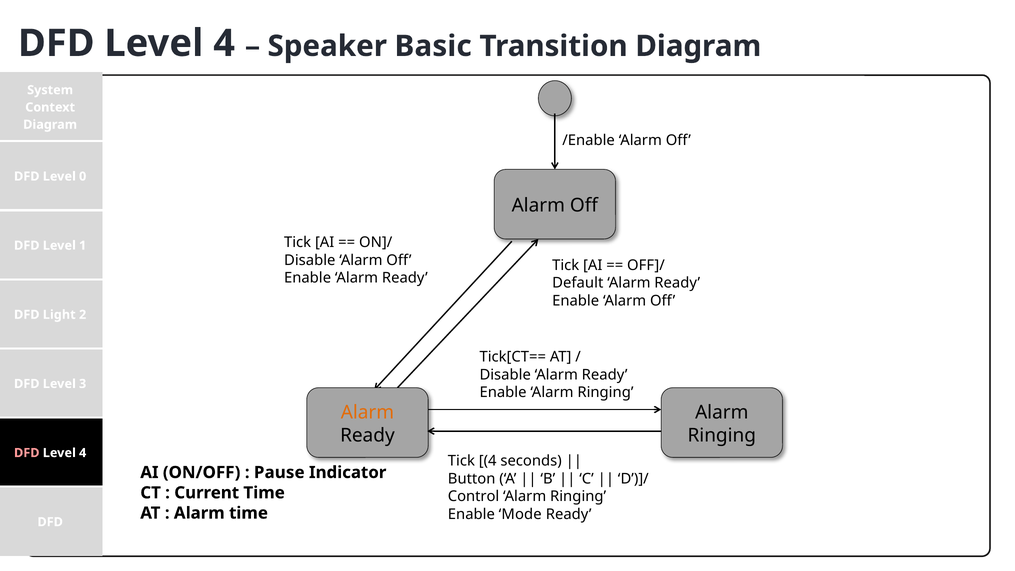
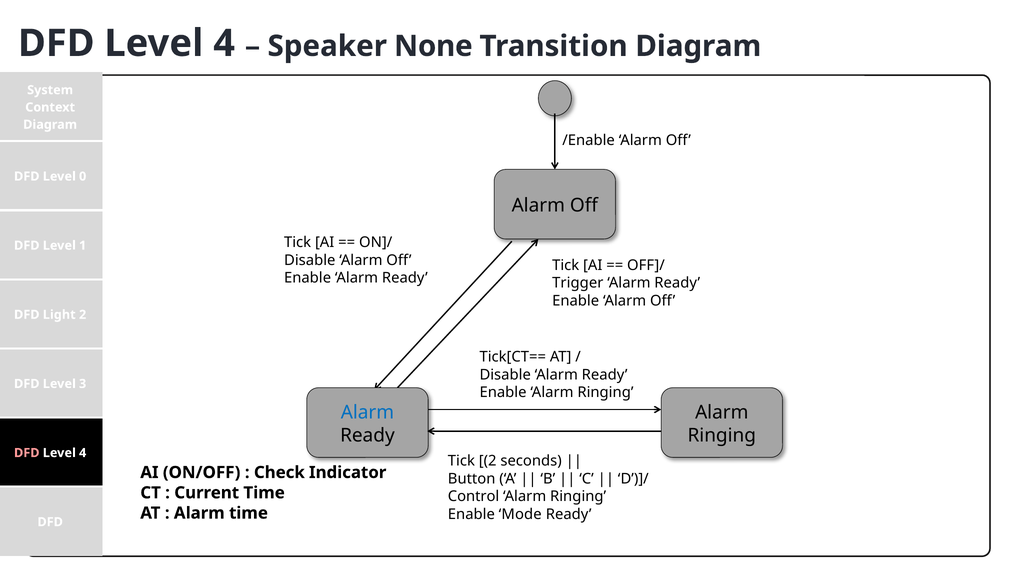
Basic: Basic -> None
Default: Default -> Trigger
Alarm at (367, 412) colour: orange -> blue
Tick 4: 4 -> 2
Pause: Pause -> Check
